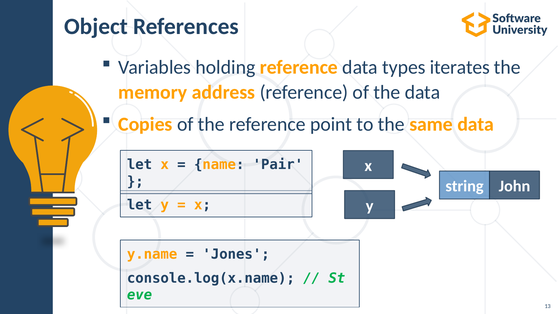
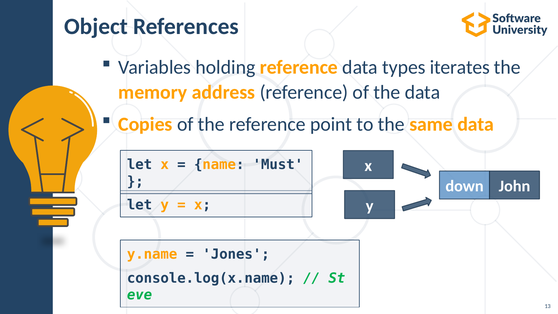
Pair: Pair -> Must
string: string -> down
